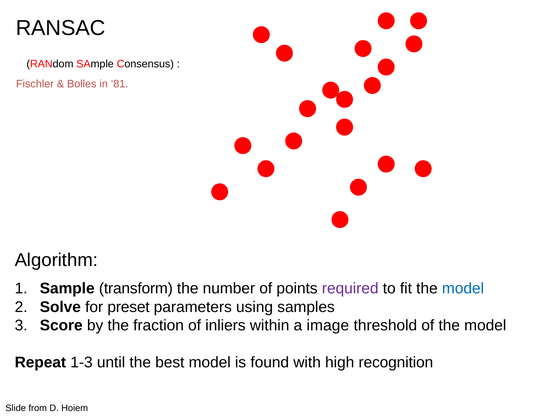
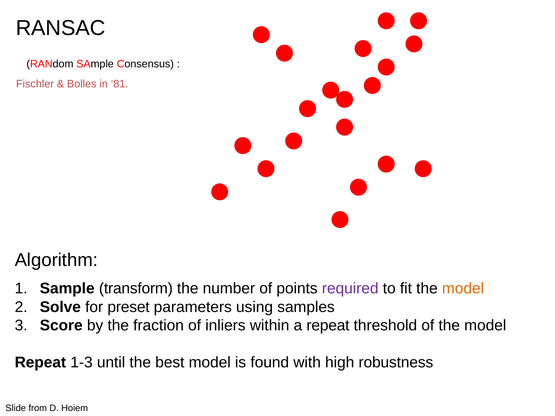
model at (463, 289) colour: blue -> orange
a image: image -> repeat
recognition: recognition -> robustness
